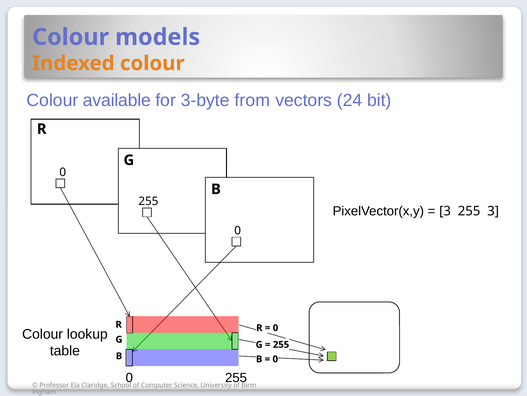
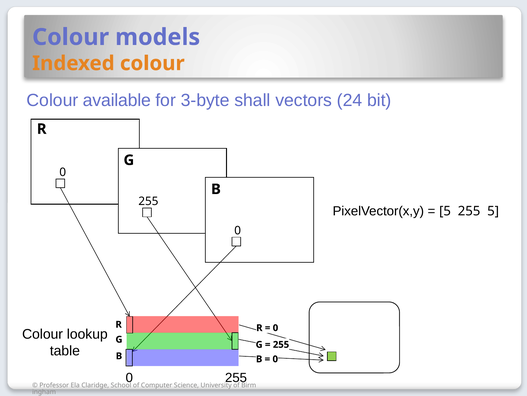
from: from -> shall
3 at (445, 211): 3 -> 5
255 3: 3 -> 5
